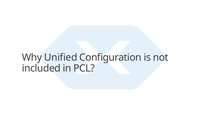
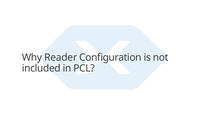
Unified: Unified -> Reader
